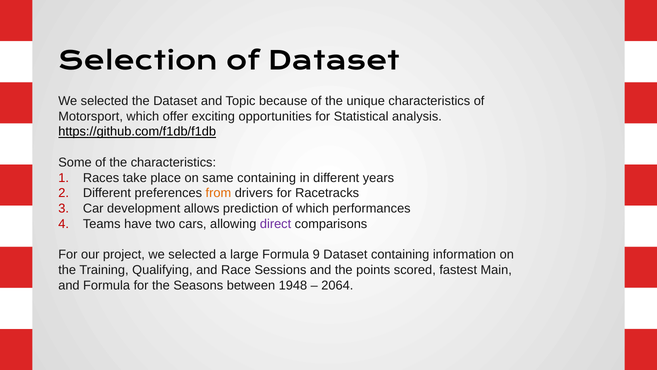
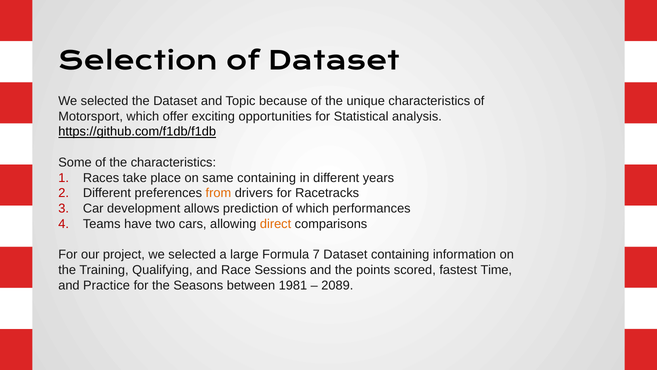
direct colour: purple -> orange
9: 9 -> 7
Main: Main -> Time
and Formula: Formula -> Practice
1948: 1948 -> 1981
2064: 2064 -> 2089
